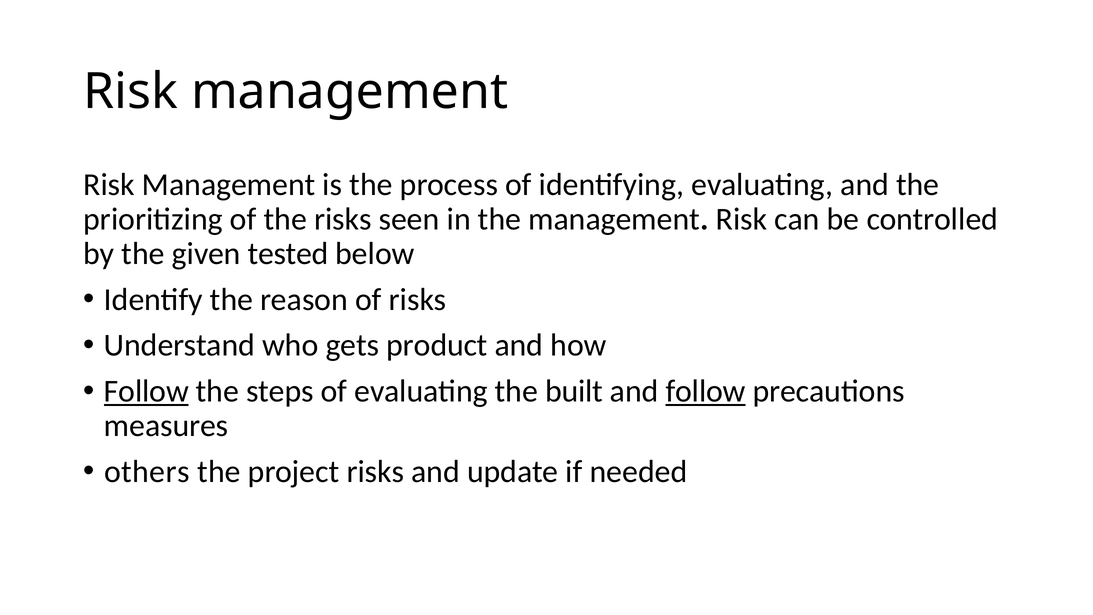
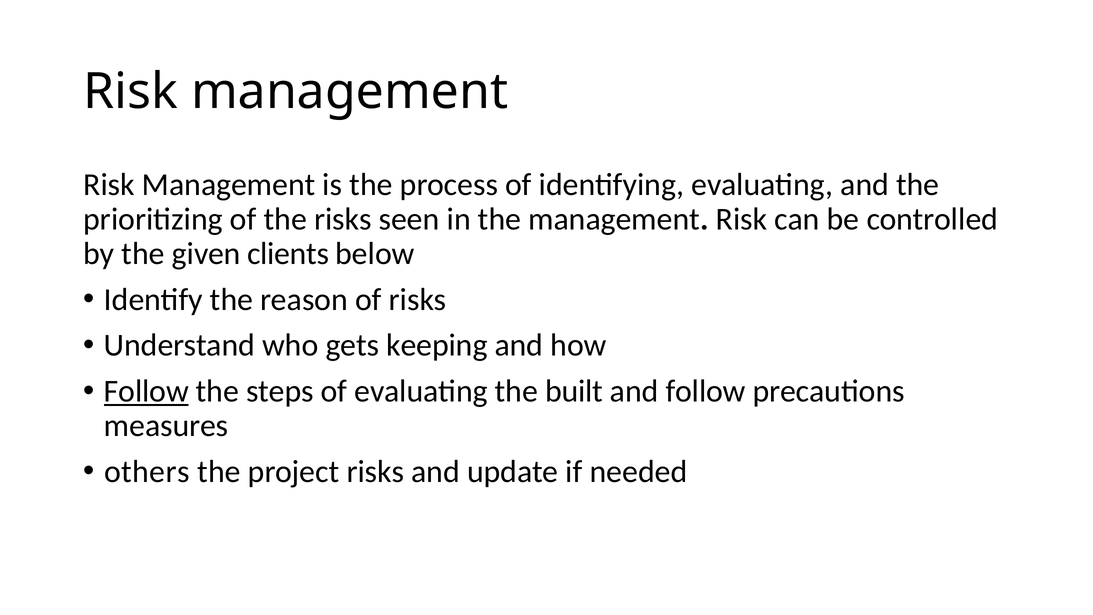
tested: tested -> clients
product: product -> keeping
follow at (706, 391) underline: present -> none
